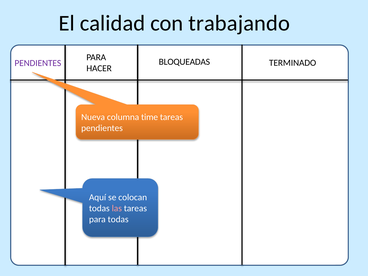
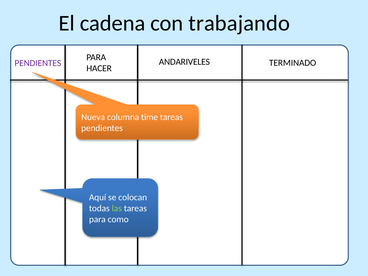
calidad: calidad -> cadena
BLOQUEADAS: BLOQUEADAS -> ANDARIVELES
las colour: pink -> light green
para todas: todas -> como
